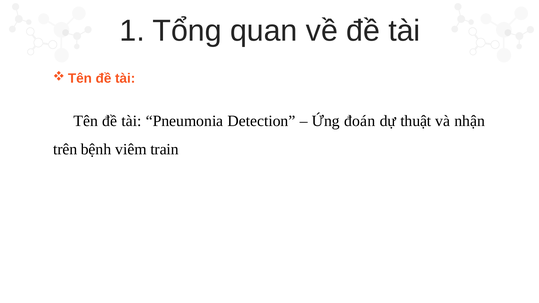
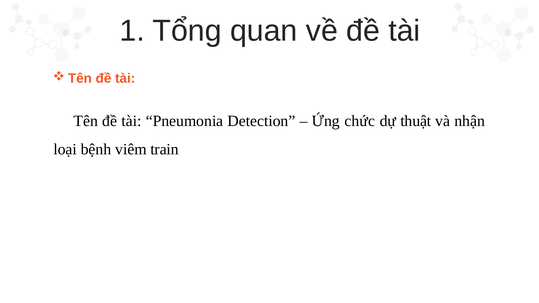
đoán: đoán -> chức
trên: trên -> loại
